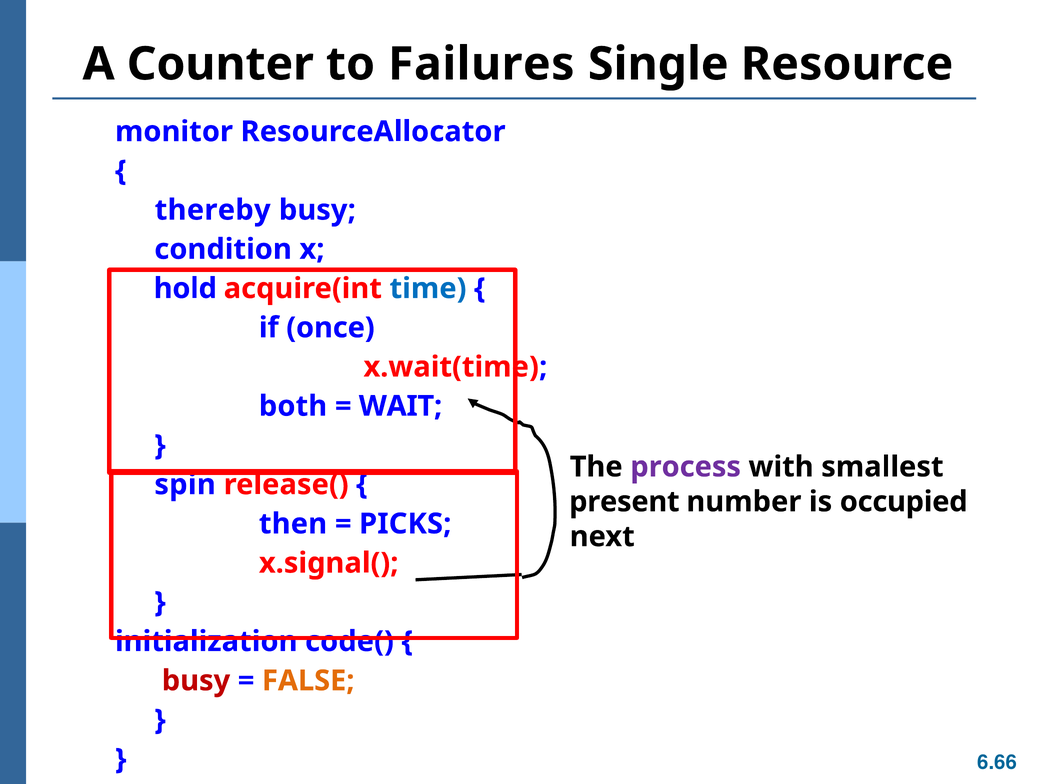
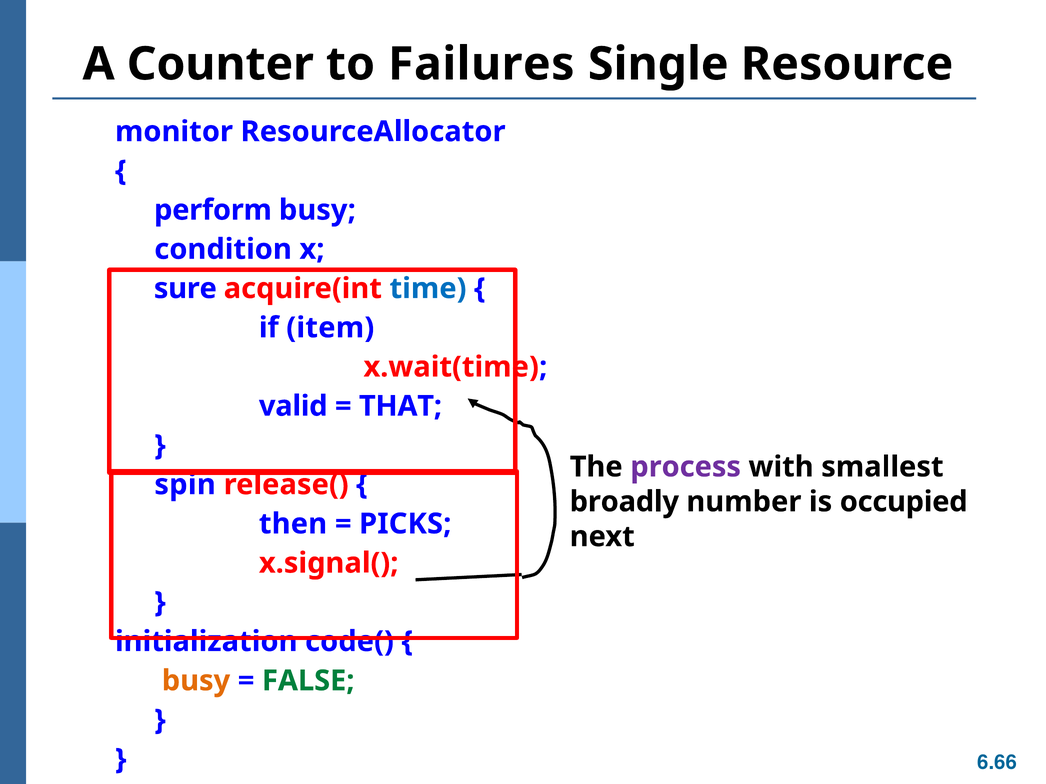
thereby: thereby -> perform
hold: hold -> sure
once: once -> item
both: both -> valid
WAIT: WAIT -> THAT
present: present -> broadly
busy at (196, 681) colour: red -> orange
FALSE colour: orange -> green
